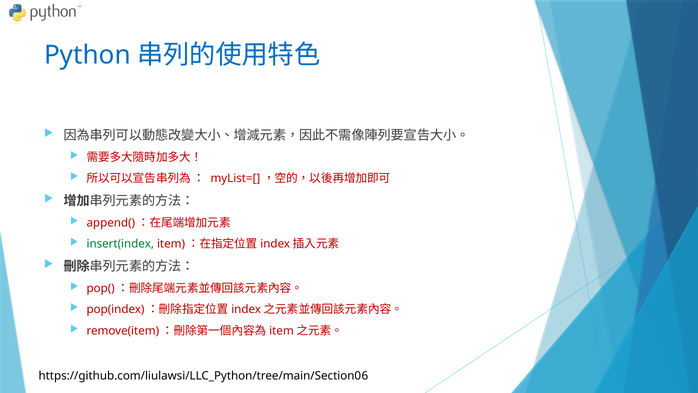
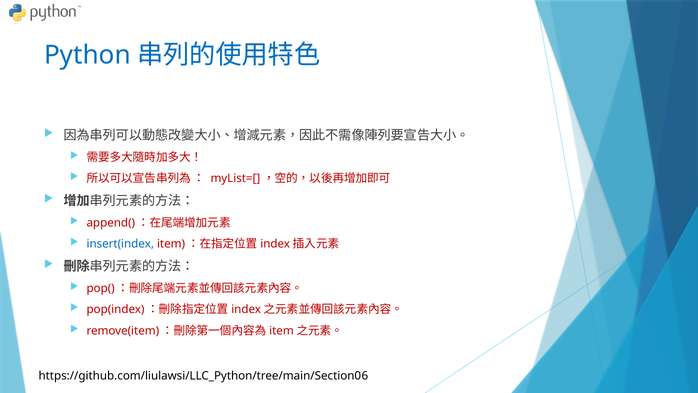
insert(index colour: green -> blue
